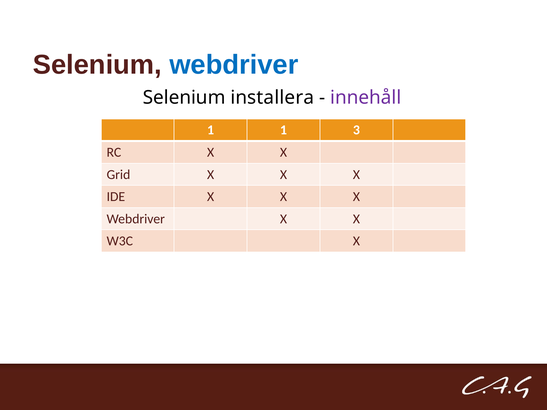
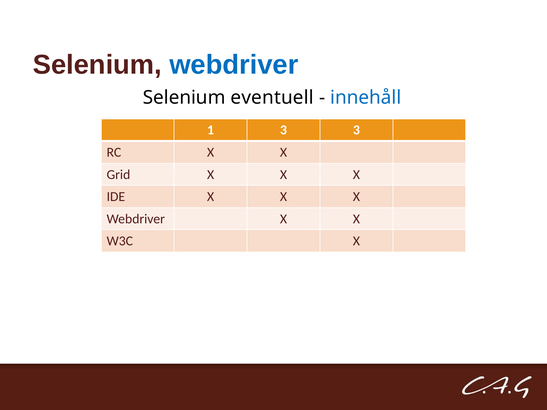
installera: installera -> eventuell
innehåll colour: purple -> blue
1 1: 1 -> 3
